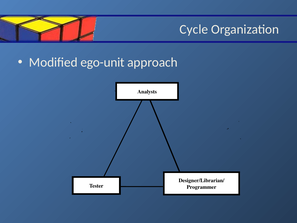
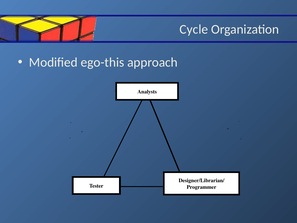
ego-unit: ego-unit -> ego-this
